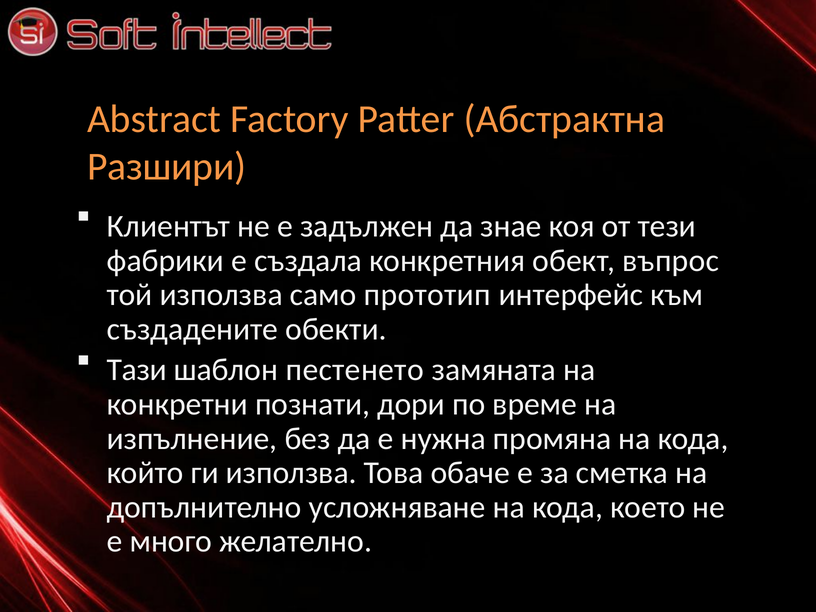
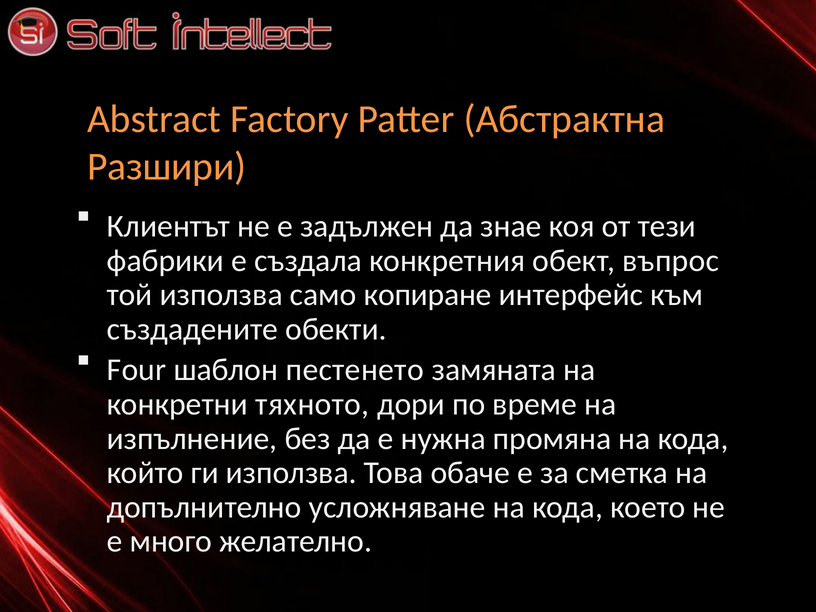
прототип: прототип -> копиране
Тази: Тази -> Four
познати: познати -> тяхното
